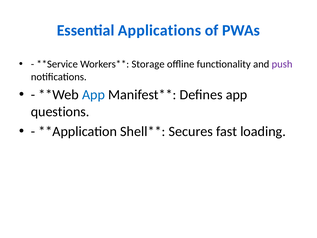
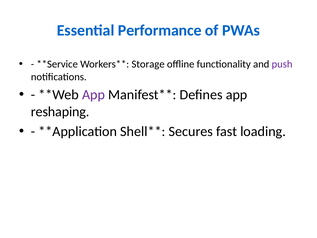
Applications: Applications -> Performance
App at (94, 95) colour: blue -> purple
questions: questions -> reshaping
